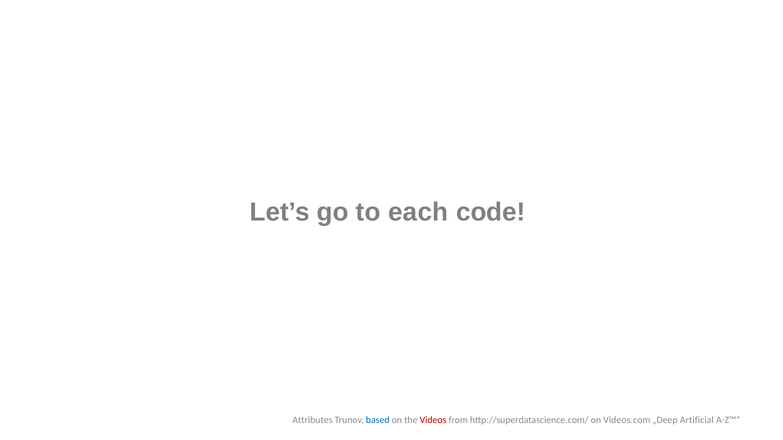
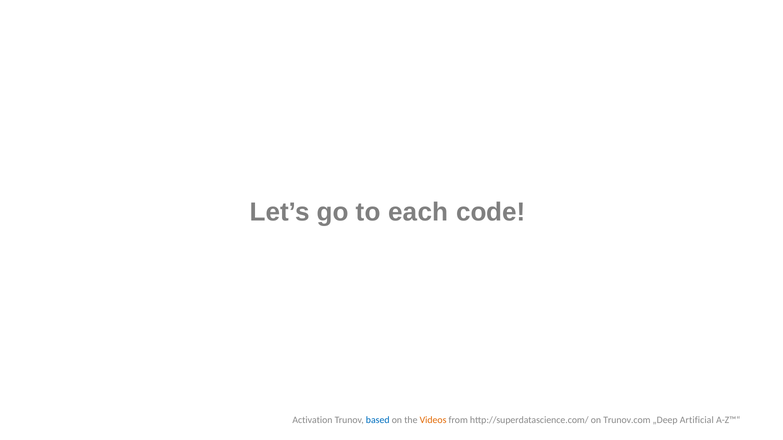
Attributes: Attributes -> Activation
Videos colour: red -> orange
Videos.com: Videos.com -> Trunov.com
